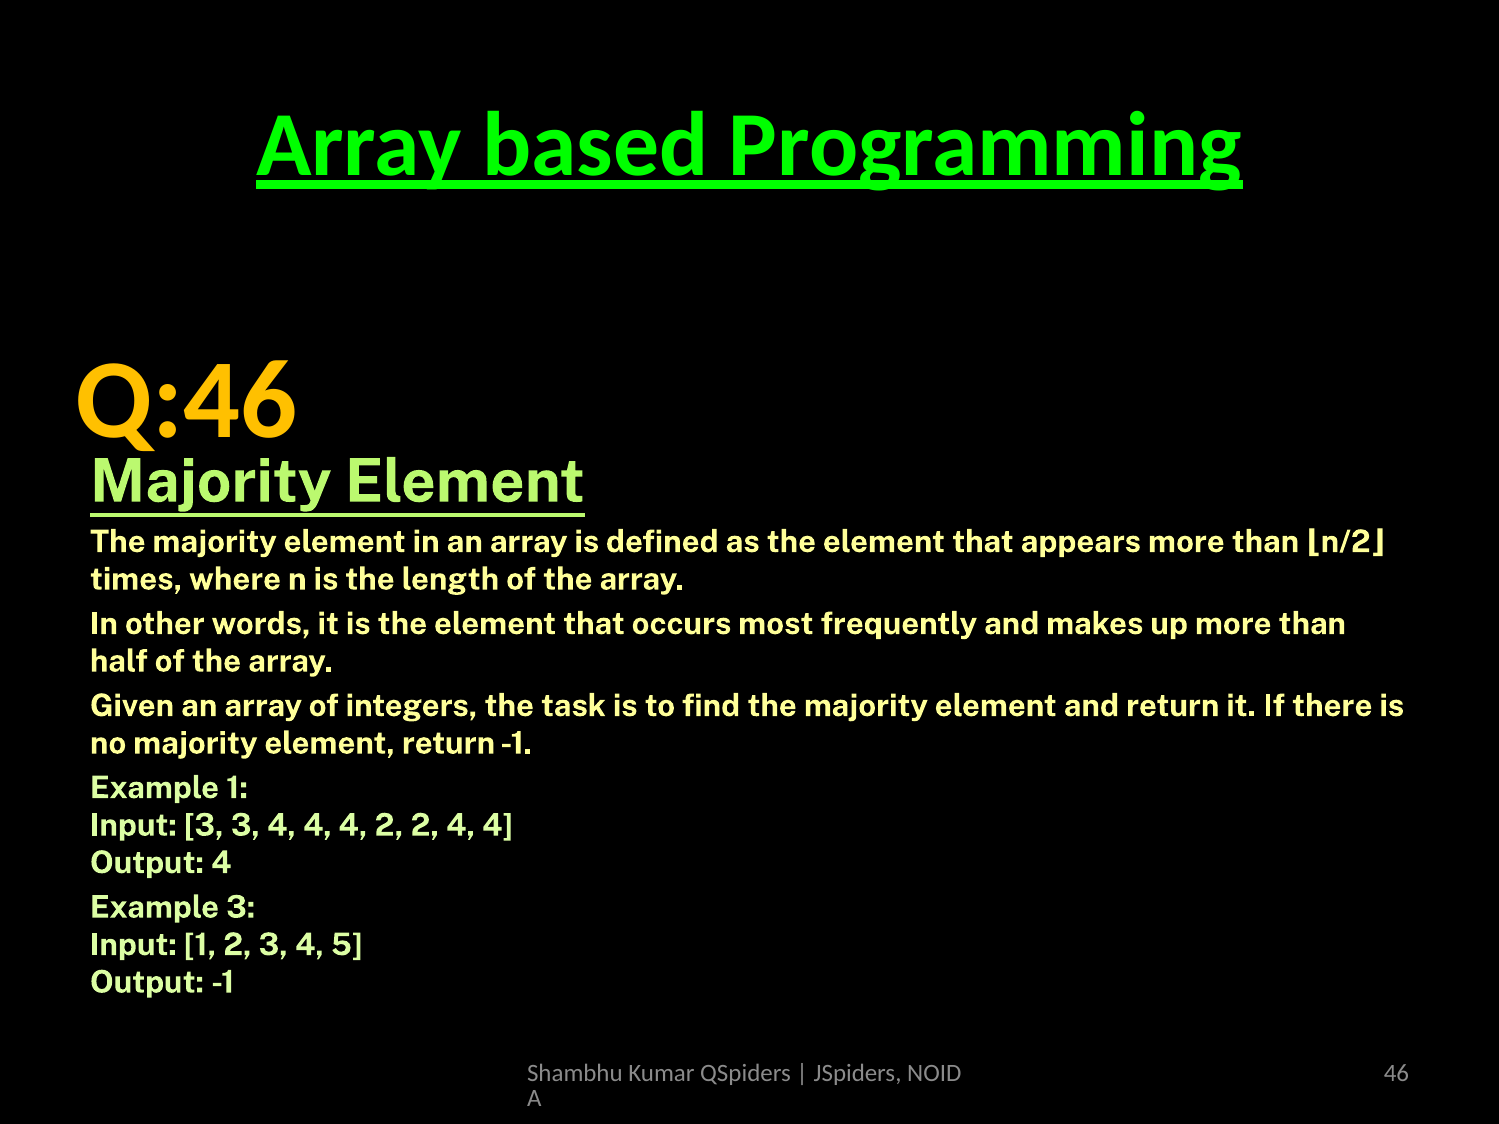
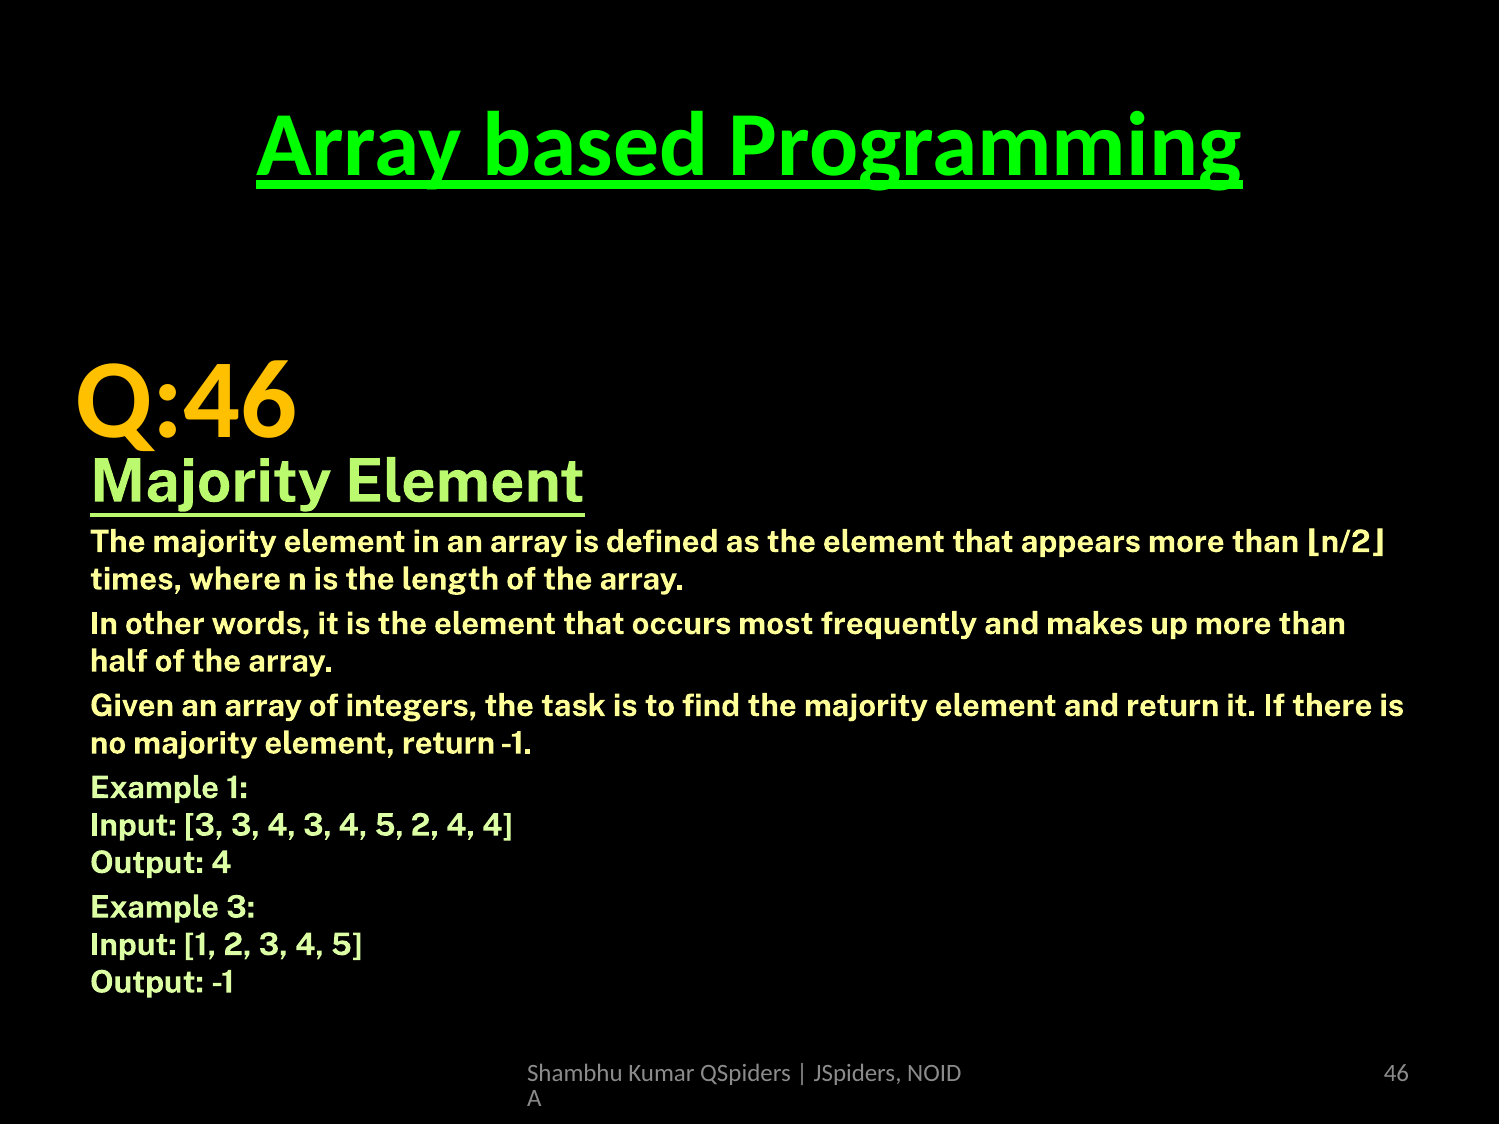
3 4 4: 4 -> 3
2 at (389, 825): 2 -> 5
